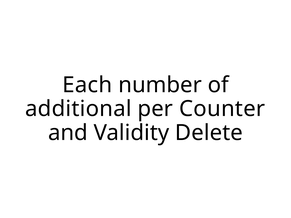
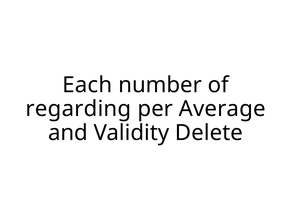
additional: additional -> regarding
Counter: Counter -> Average
